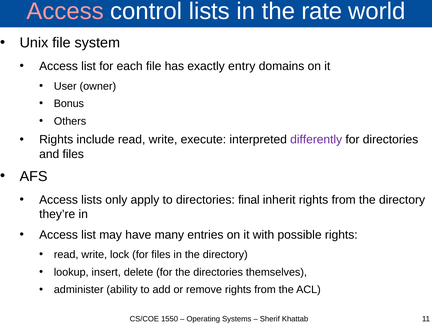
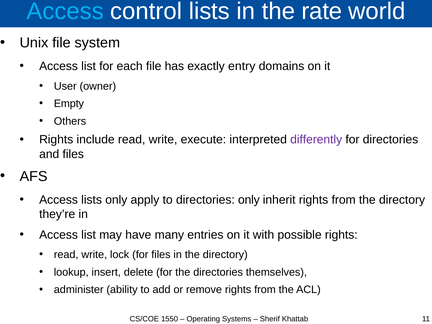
Access at (65, 11) colour: pink -> light blue
Bonus: Bonus -> Empty
directories final: final -> only
